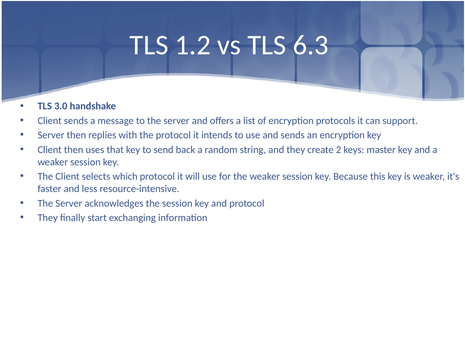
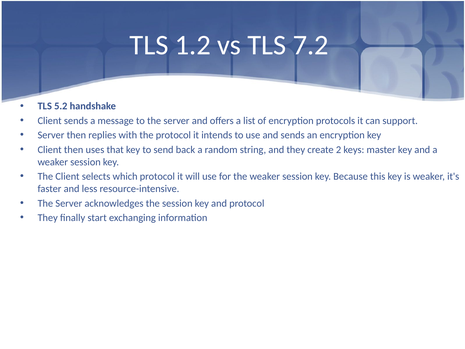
6.3: 6.3 -> 7.2
3.0: 3.0 -> 5.2
